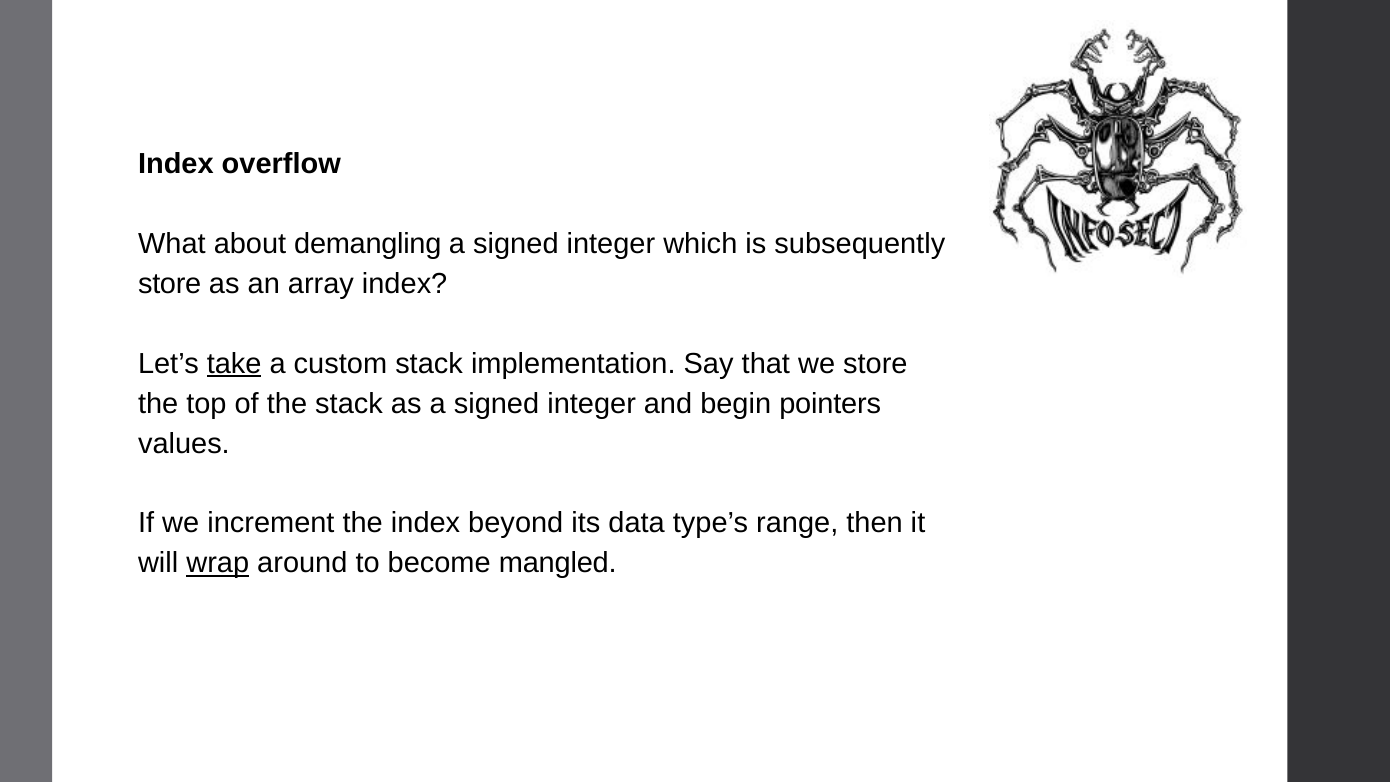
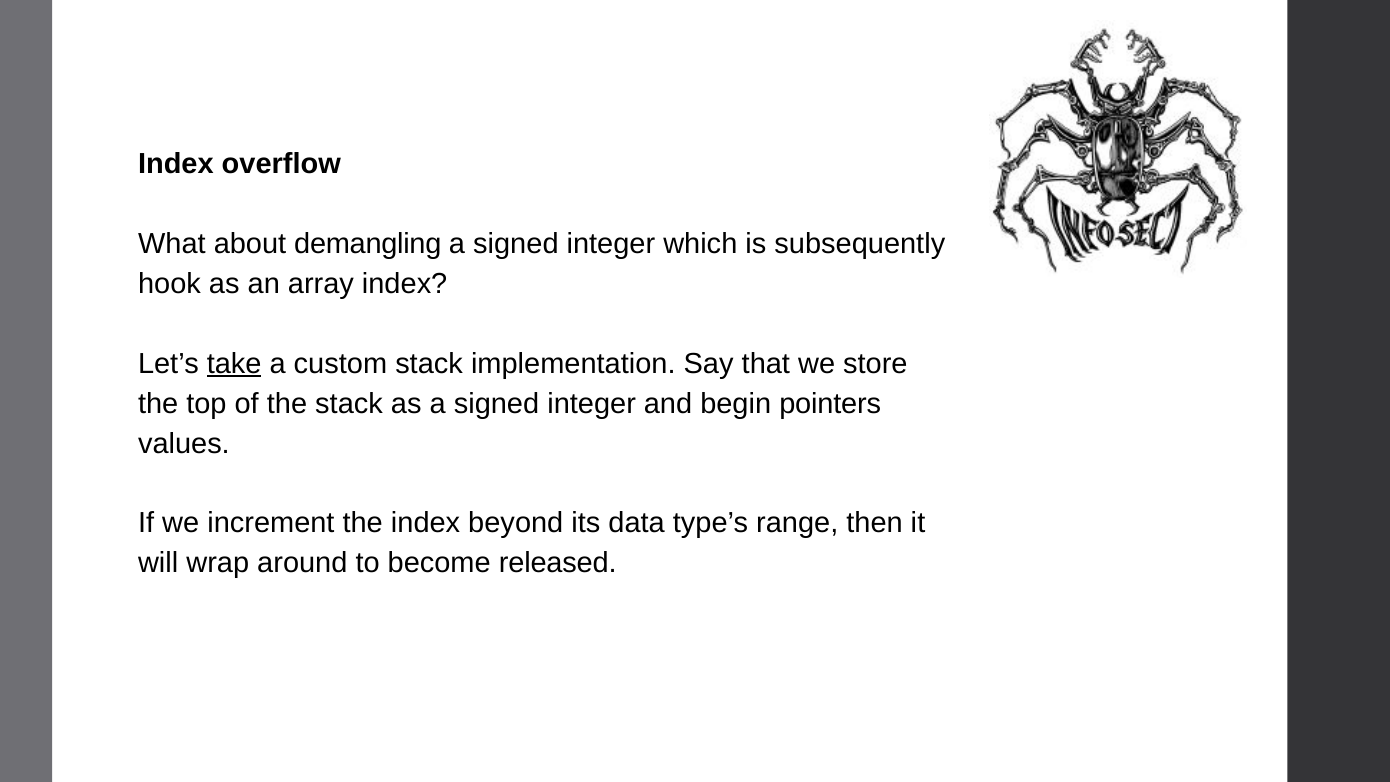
store at (170, 283): store -> hook
wrap underline: present -> none
mangled: mangled -> released
